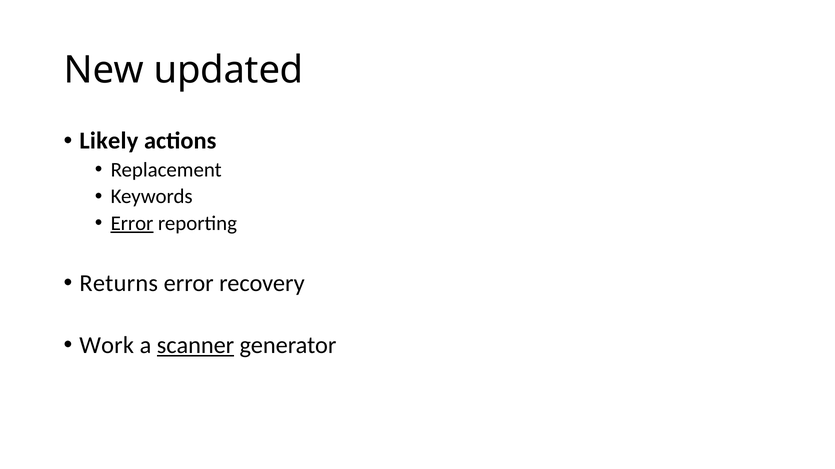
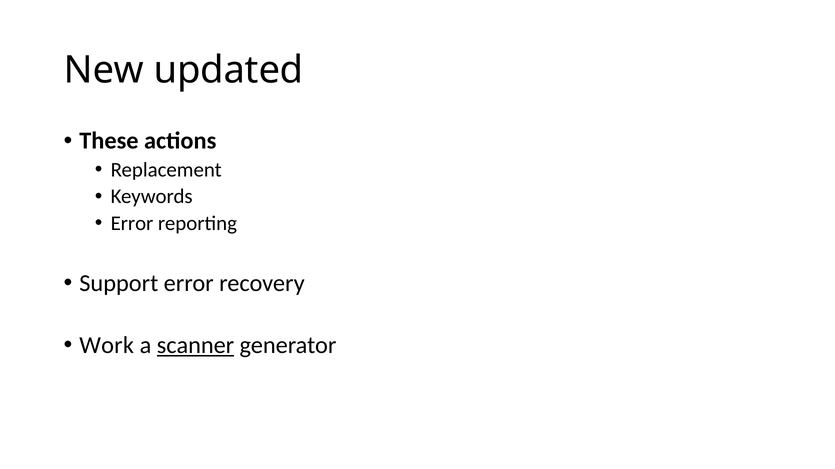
Likely: Likely -> These
Error at (132, 224) underline: present -> none
Returns: Returns -> Support
